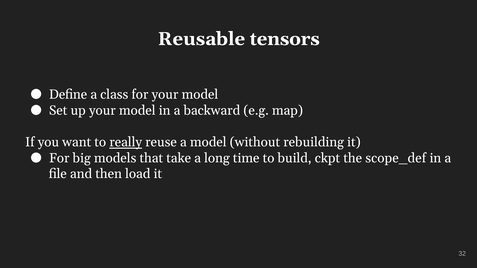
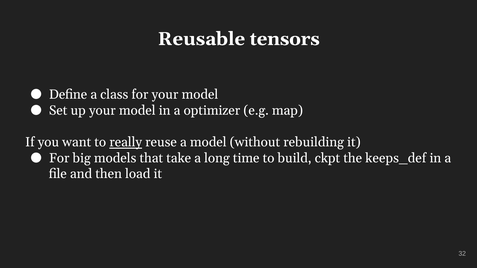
backward: backward -> optimizer
scope_def: scope_def -> keeps_def
